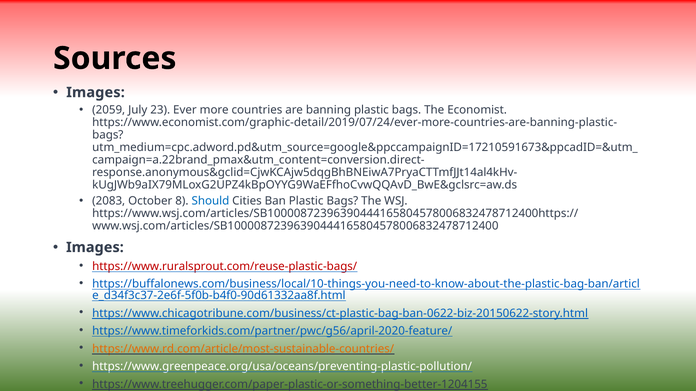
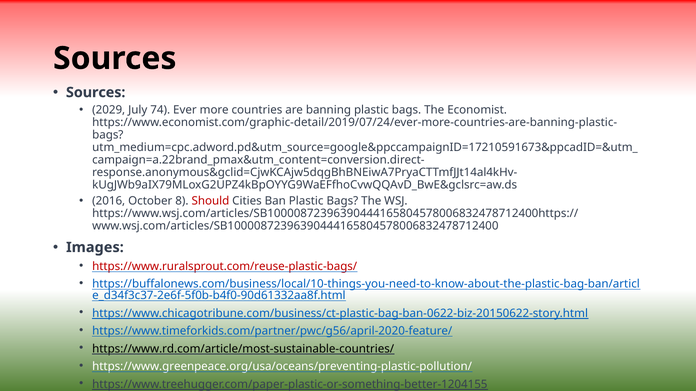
Images at (96, 93): Images -> Sources
2059: 2059 -> 2029
23: 23 -> 74
2083: 2083 -> 2016
Should colour: blue -> red
https://www.rd.com/article/most-sustainable-countries/ colour: orange -> black
